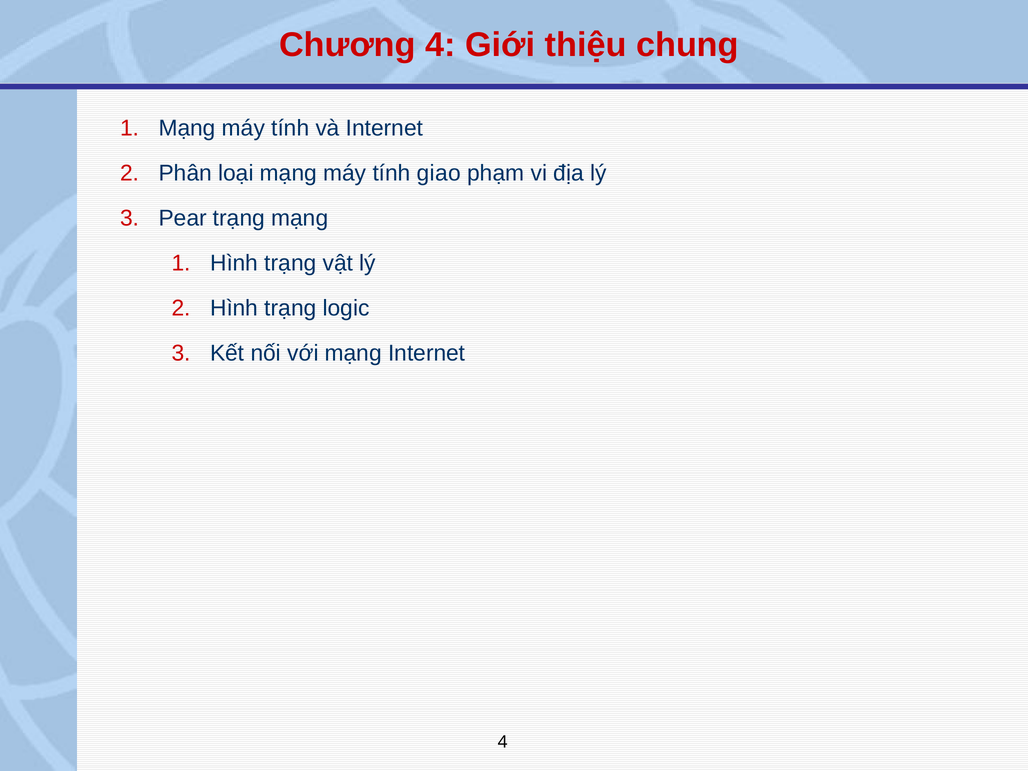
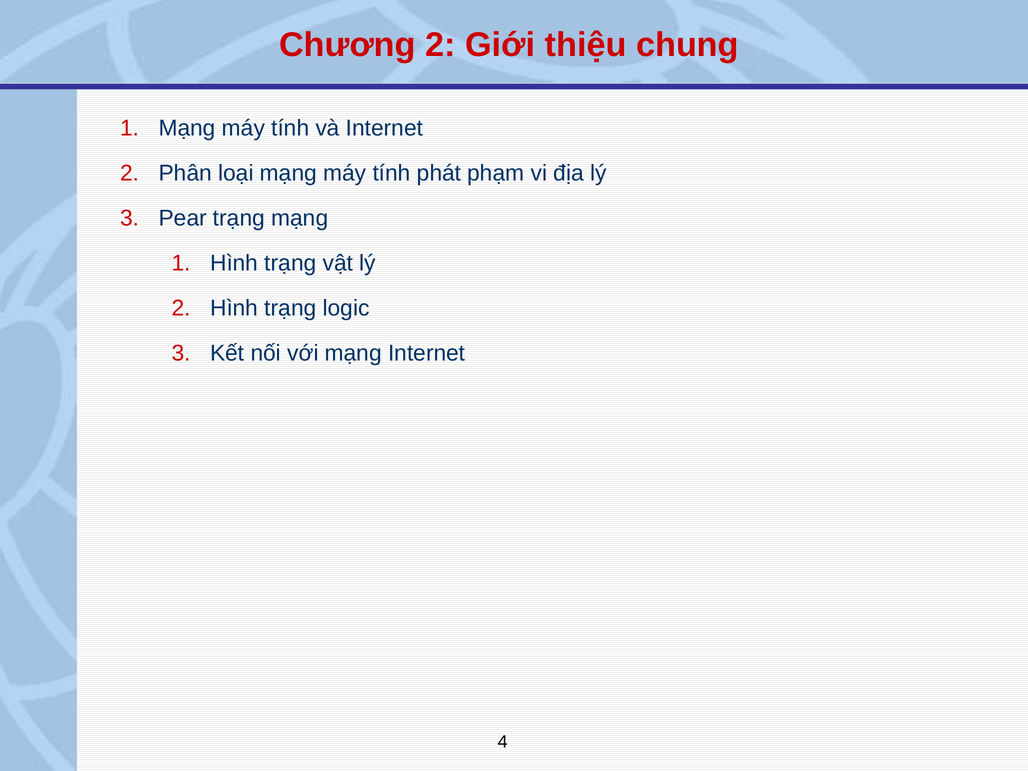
Chương 4: 4 -> 2
giao: giao -> phát
